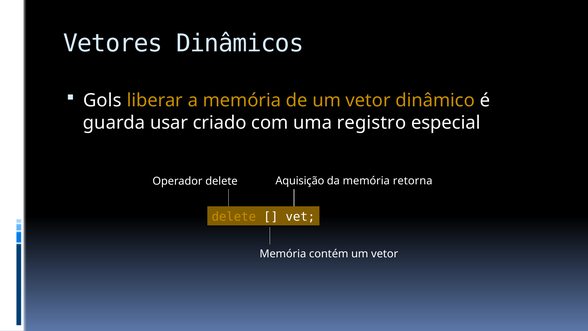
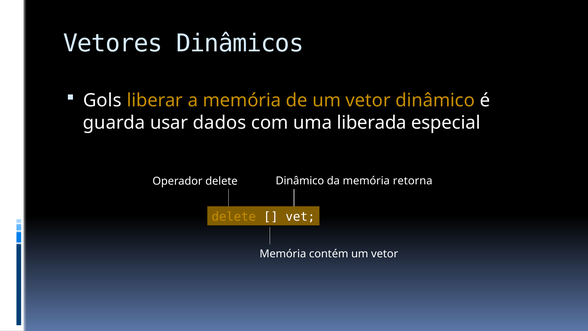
criado: criado -> dados
registro: registro -> liberada
delete Aquisição: Aquisição -> Dinâmico
